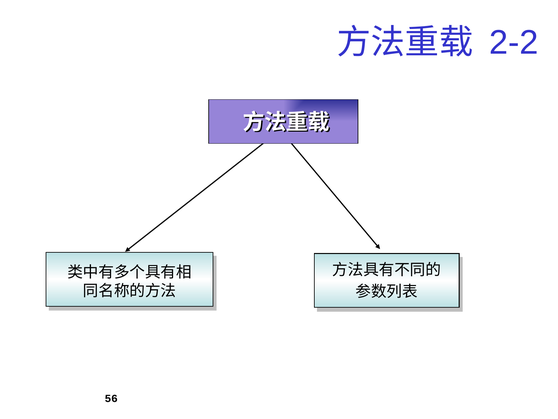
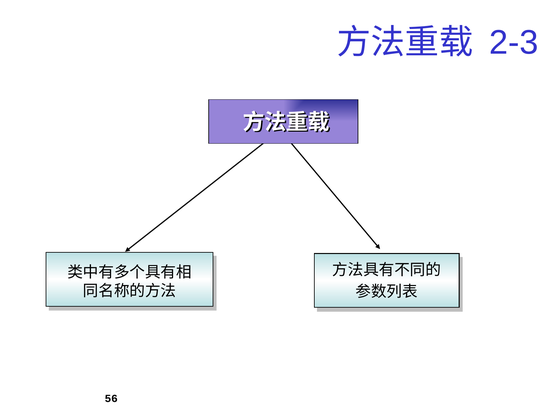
2-2: 2-2 -> 2-3
